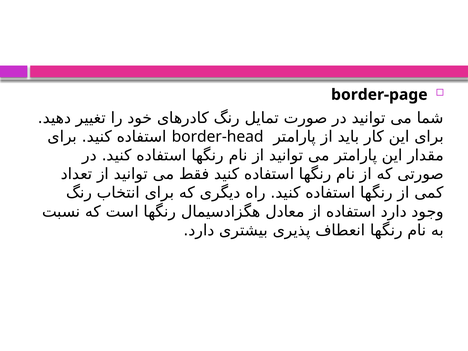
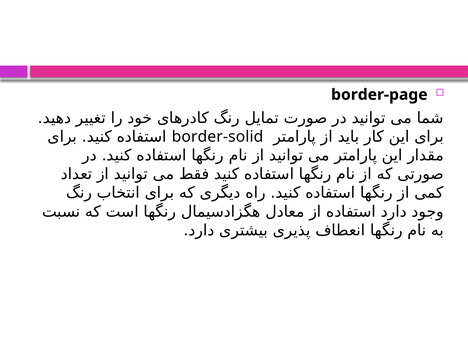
border-head: border-head -> border-solid
